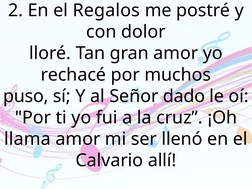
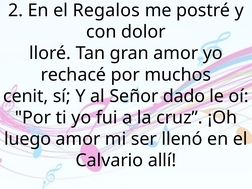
puso: puso -> cenit
llama: llama -> luego
